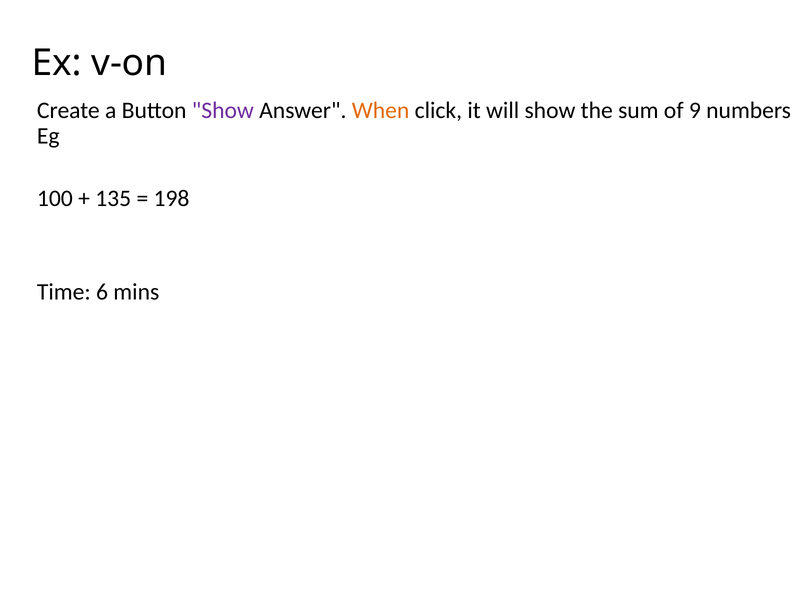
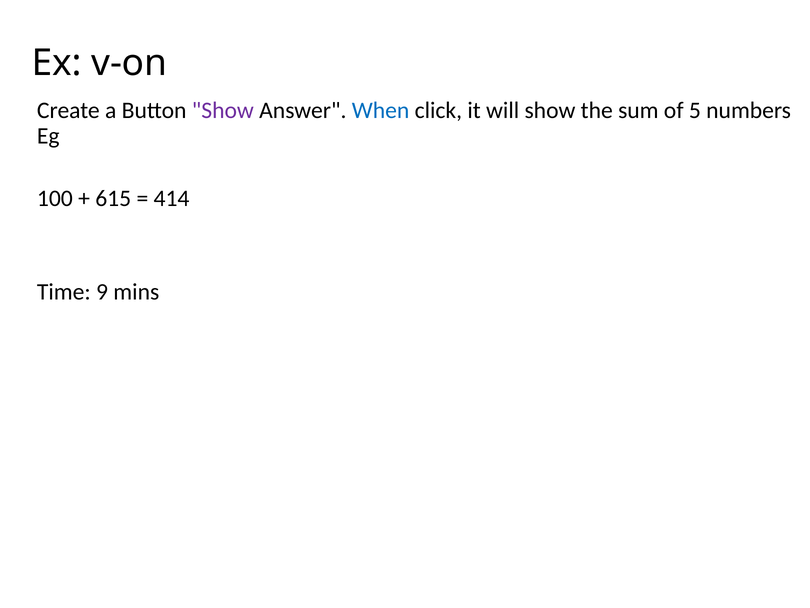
When colour: orange -> blue
9: 9 -> 5
135: 135 -> 615
198: 198 -> 414
6: 6 -> 9
